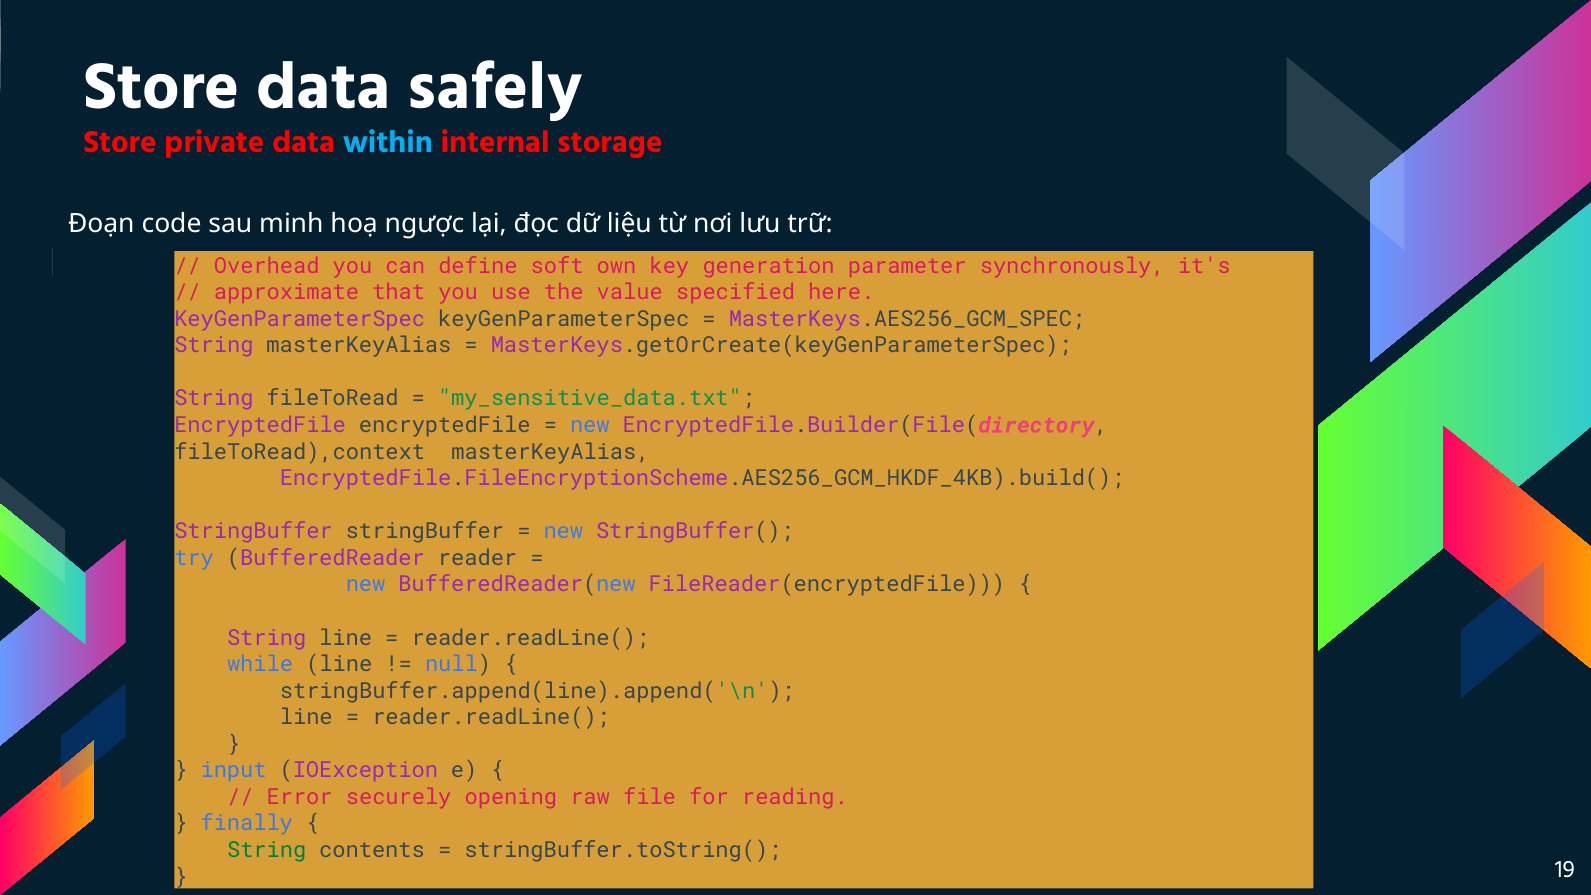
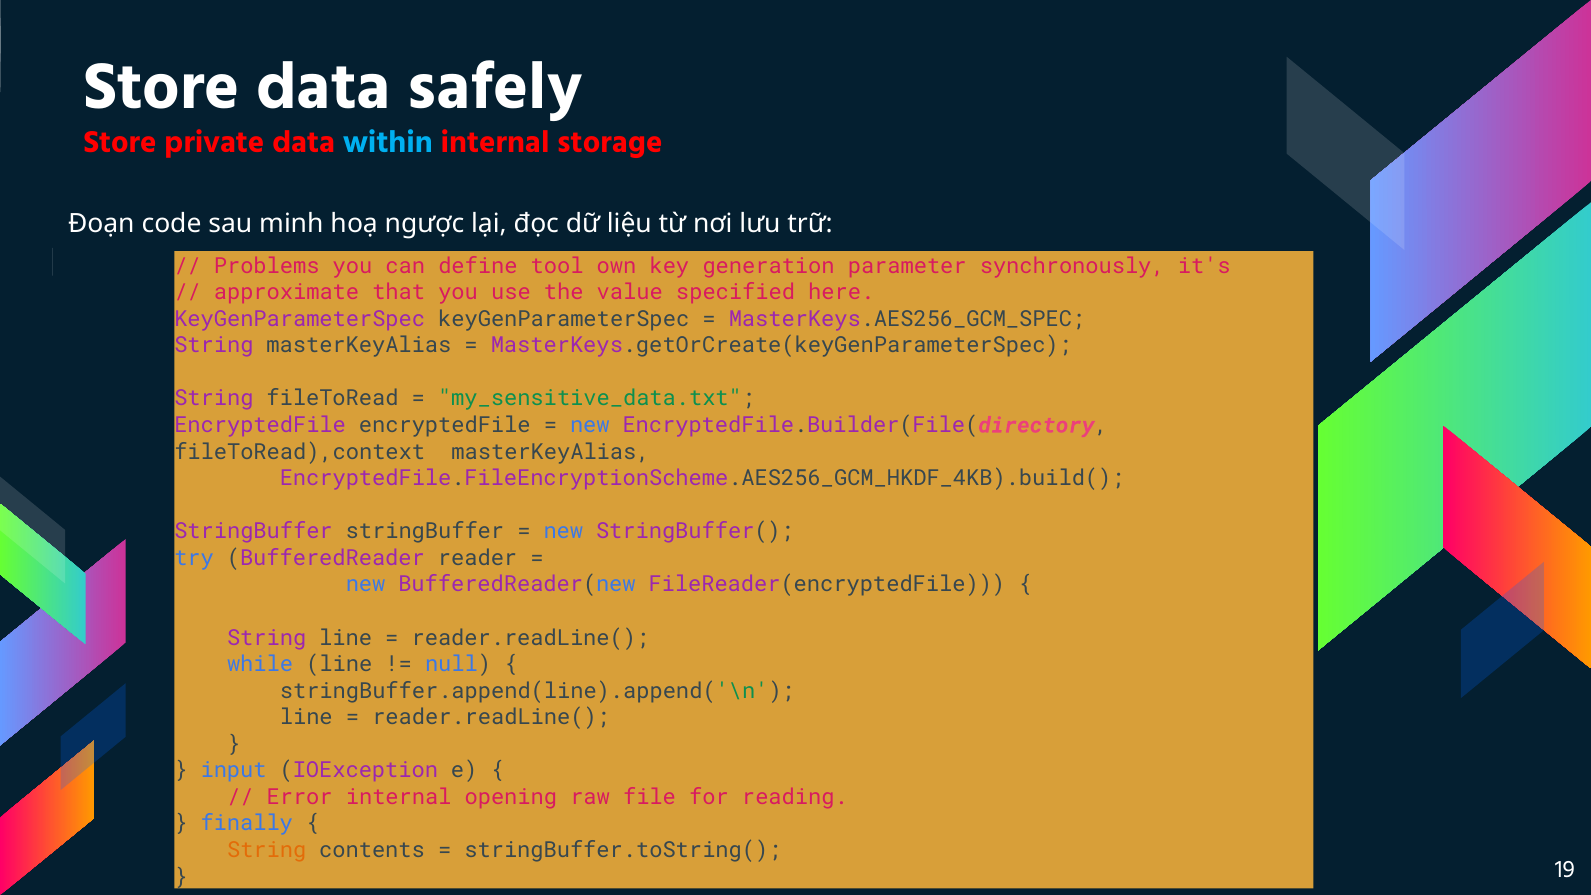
Overhead: Overhead -> Problems
soft: soft -> tool
Error securely: securely -> internal
String at (267, 850) colour: green -> orange
